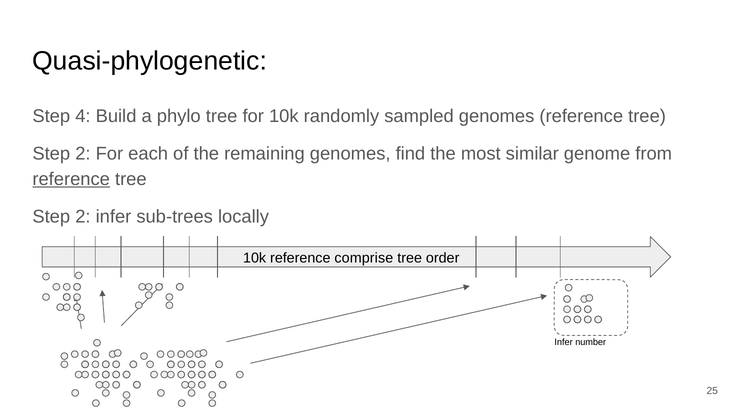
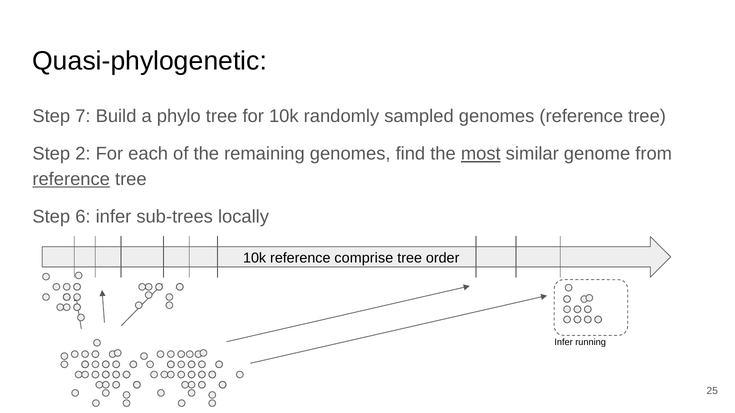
4: 4 -> 7
most underline: none -> present
2 at (83, 217): 2 -> 6
number: number -> running
